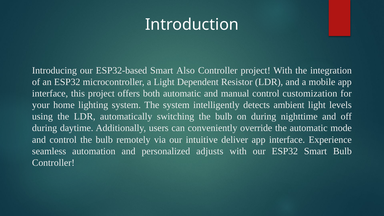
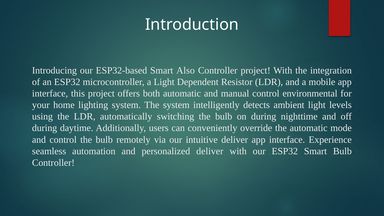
customization: customization -> environmental
personalized adjusts: adjusts -> deliver
